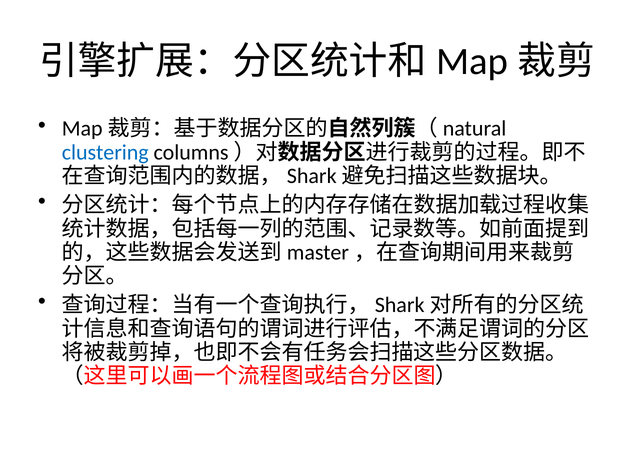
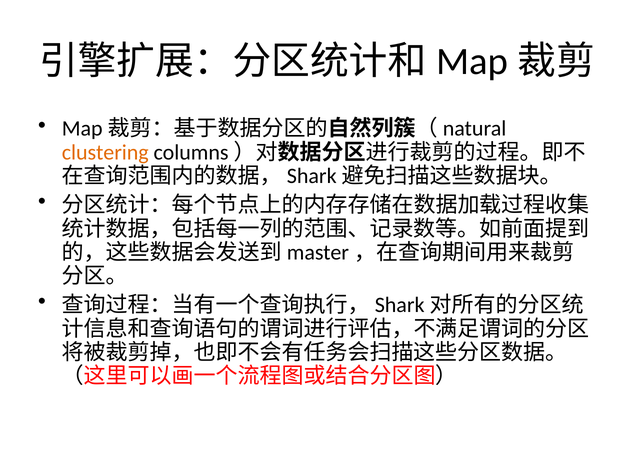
clustering colour: blue -> orange
